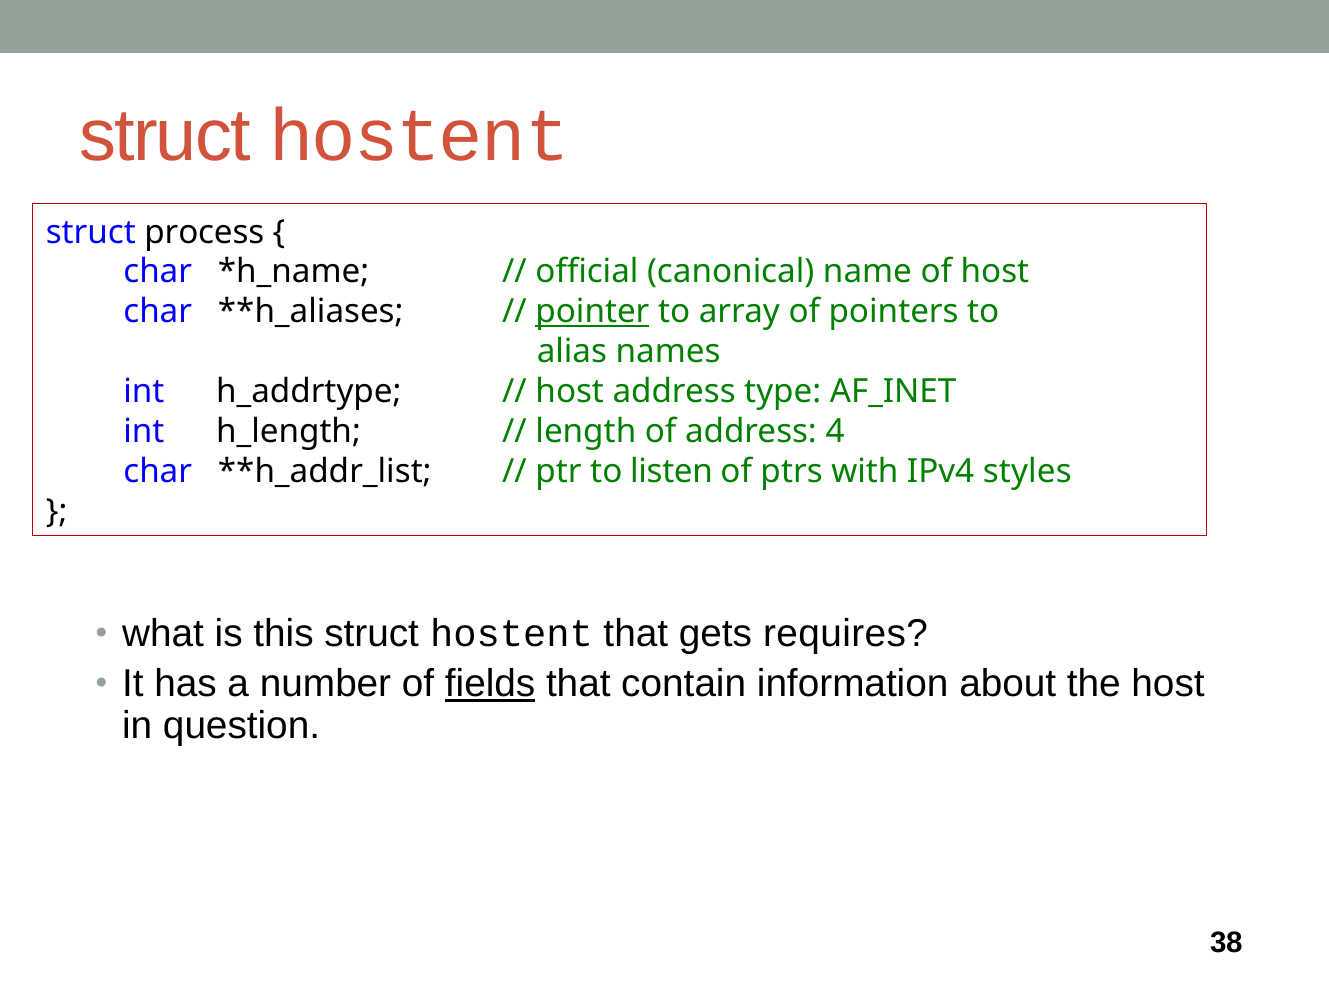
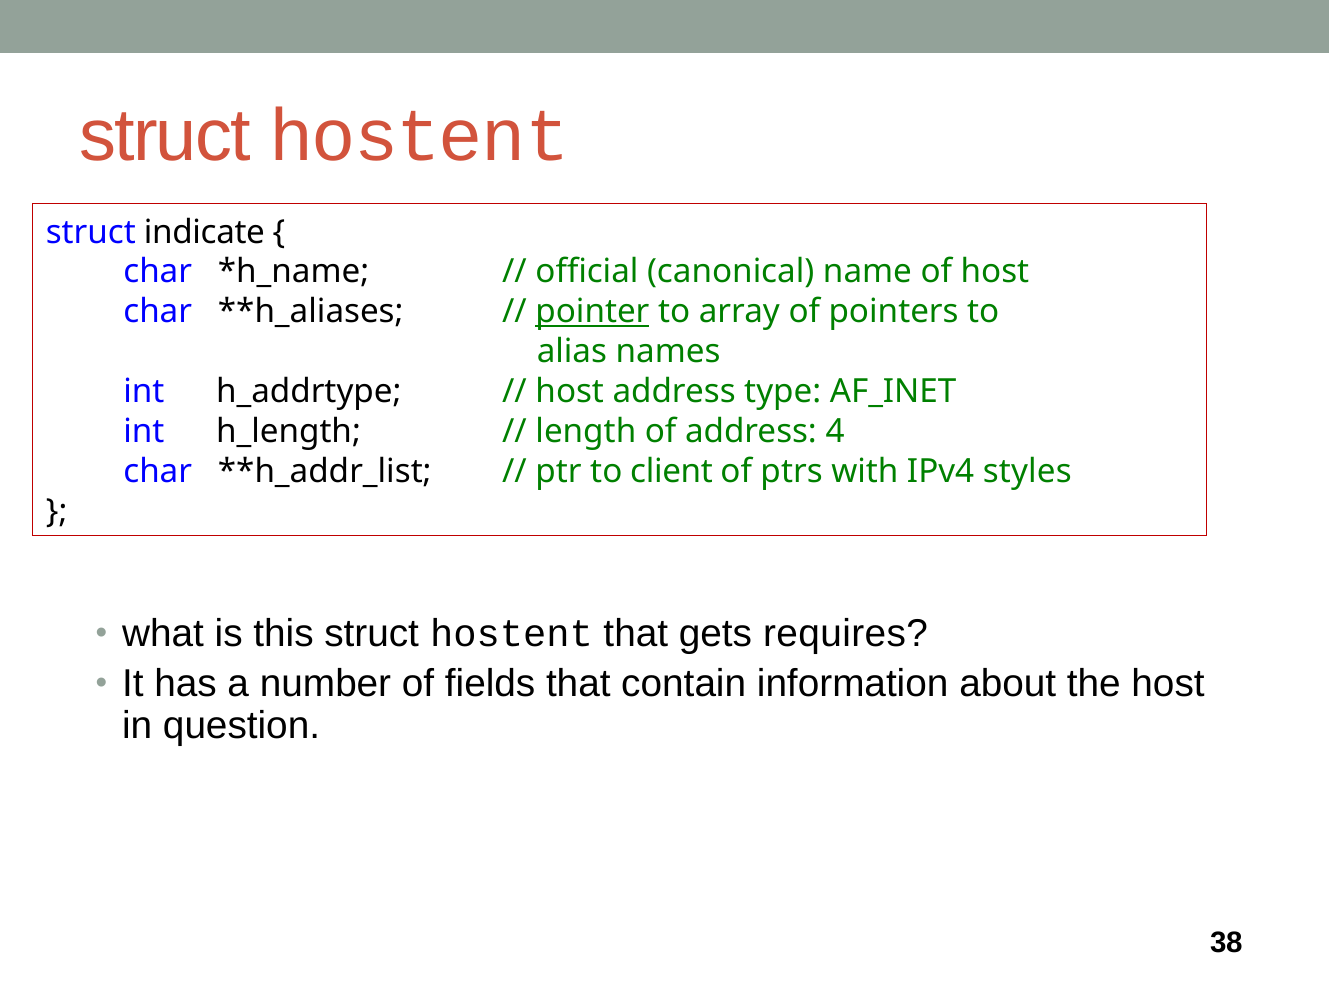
process: process -> indicate
listen: listen -> client
fields underline: present -> none
